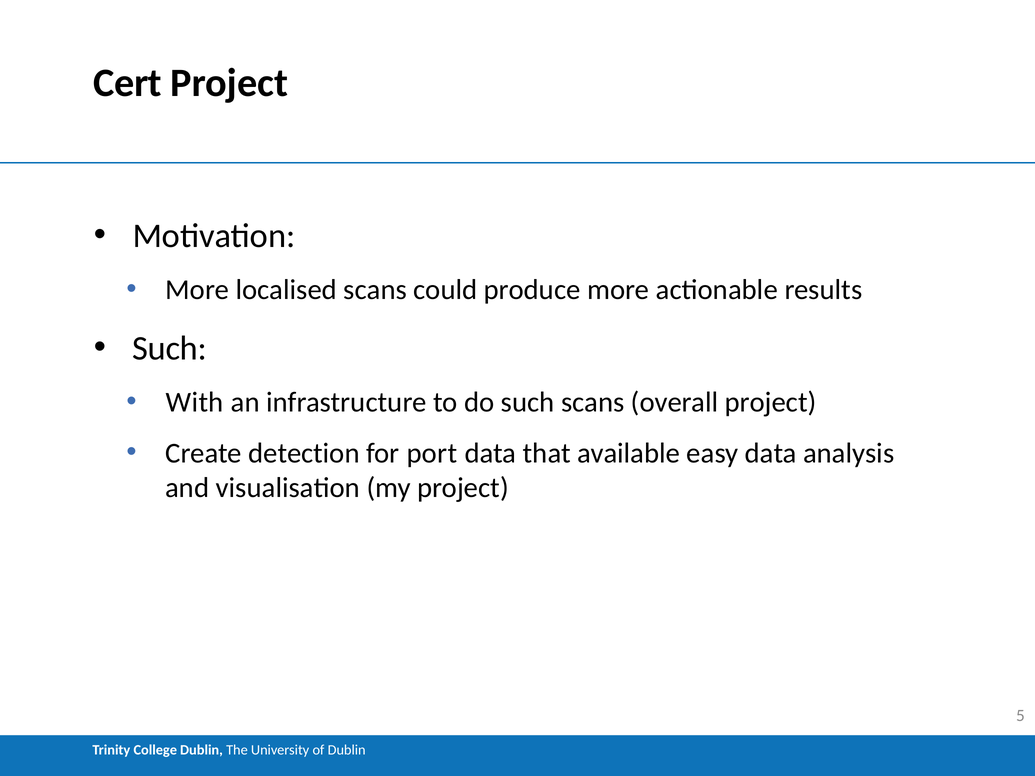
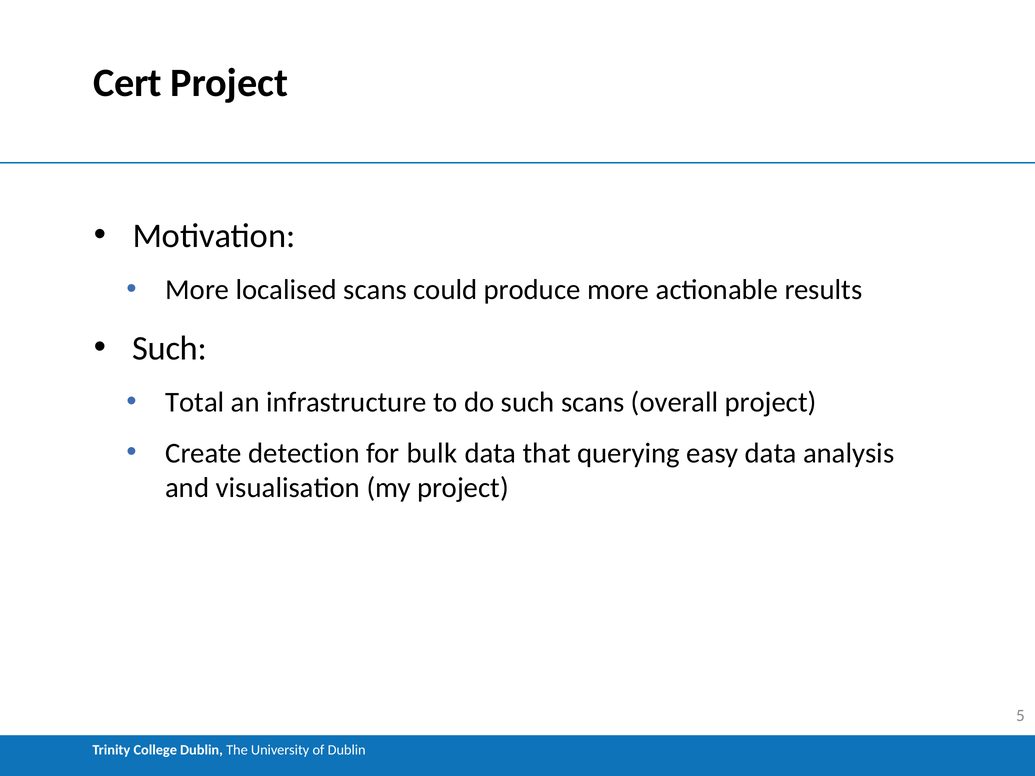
With: With -> Total
port: port -> bulk
available: available -> querying
